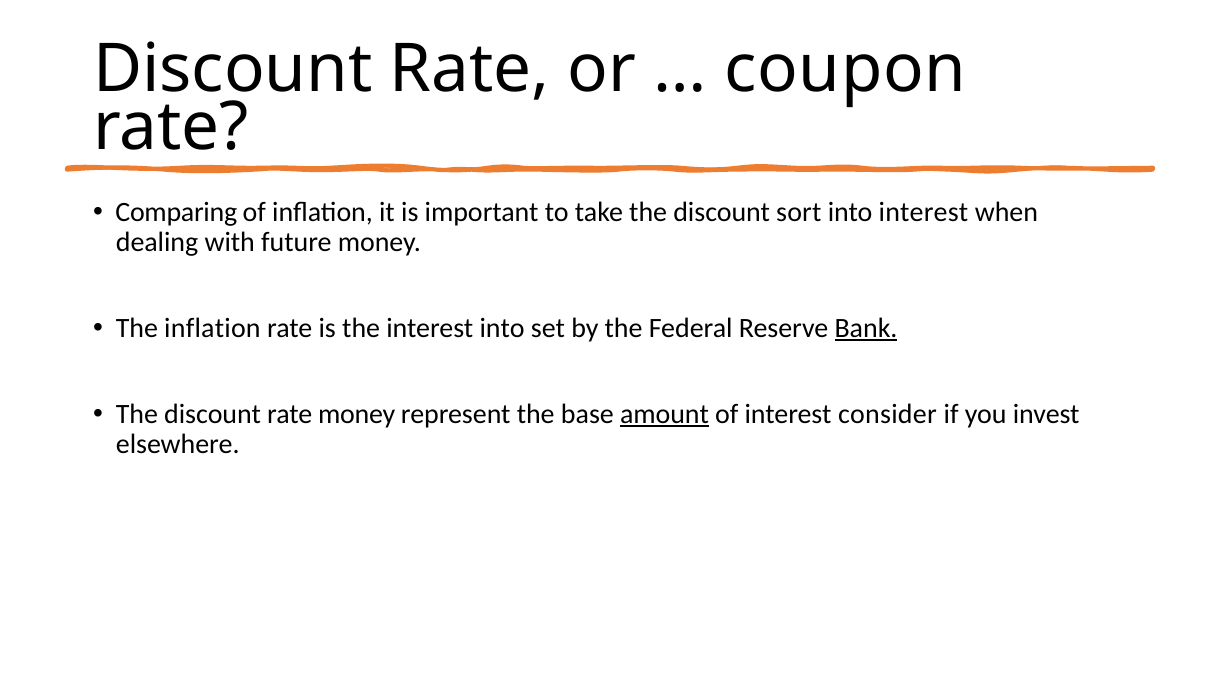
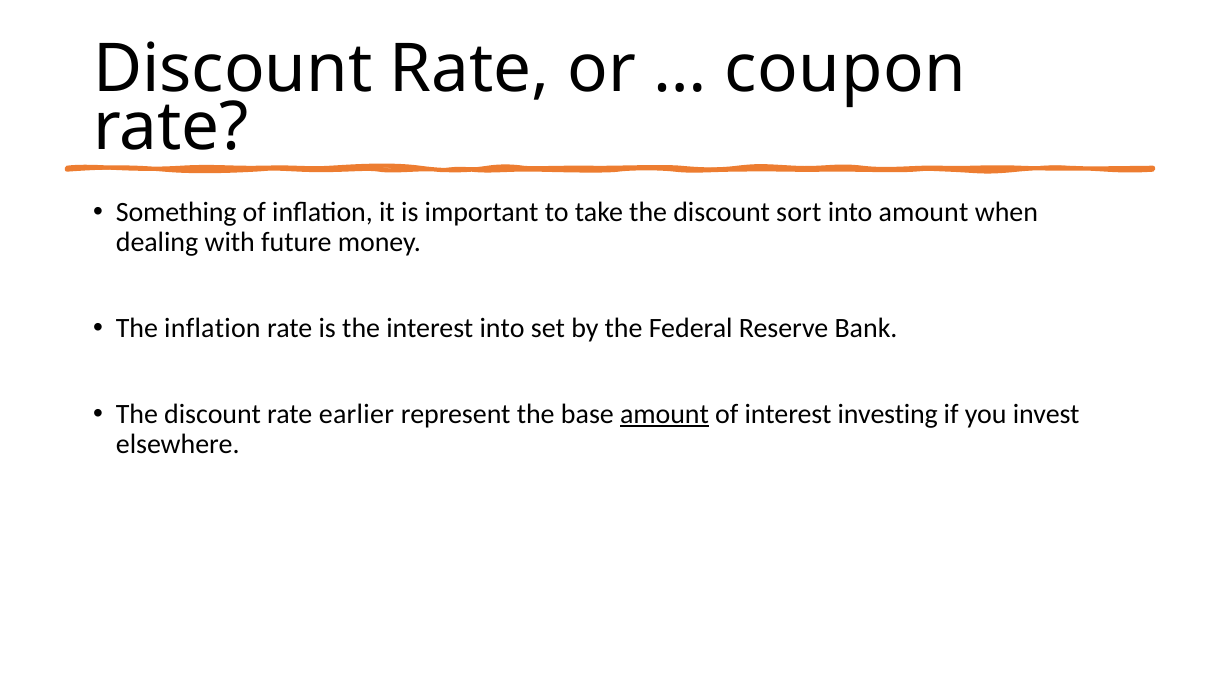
Comparing: Comparing -> Something
into interest: interest -> amount
Bank underline: present -> none
rate money: money -> earlier
consider: consider -> investing
